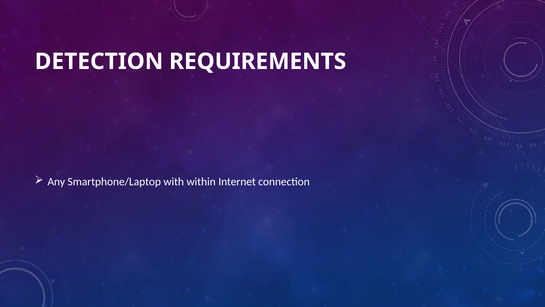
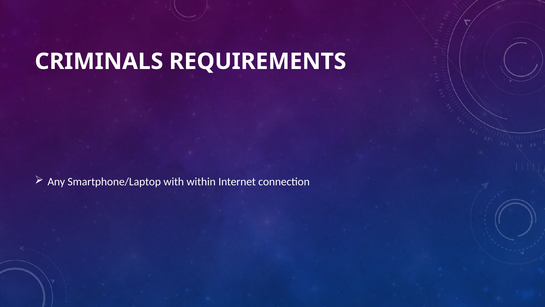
DETECTION: DETECTION -> CRIMINALS
